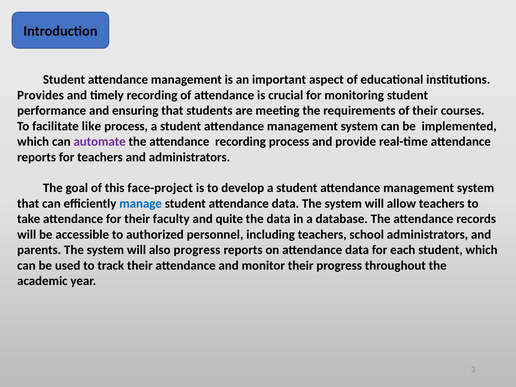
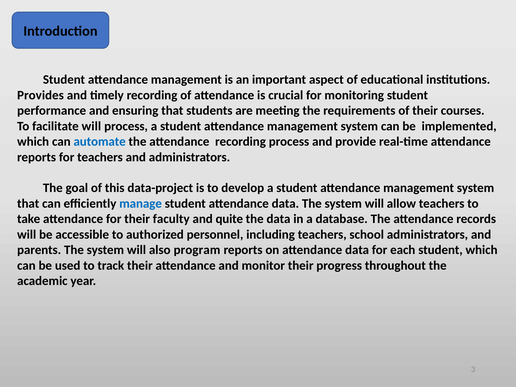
facilitate like: like -> will
automate colour: purple -> blue
face-project: face-project -> data-project
also progress: progress -> program
